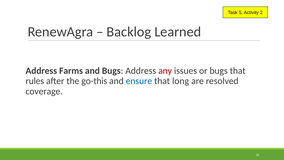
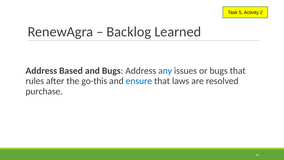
Farms: Farms -> Based
any colour: red -> blue
long: long -> laws
coverage: coverage -> purchase
